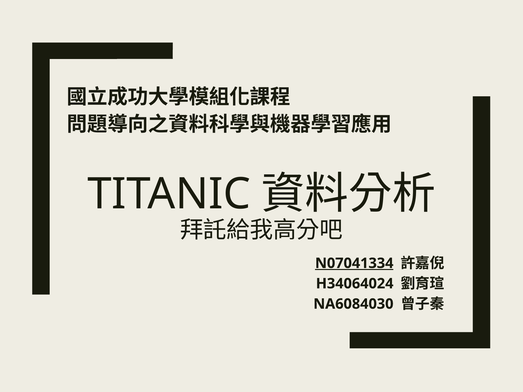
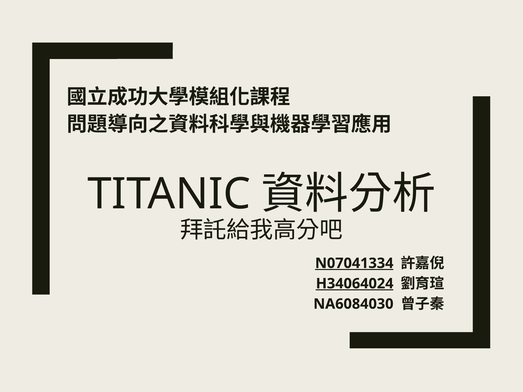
H34064024 underline: none -> present
